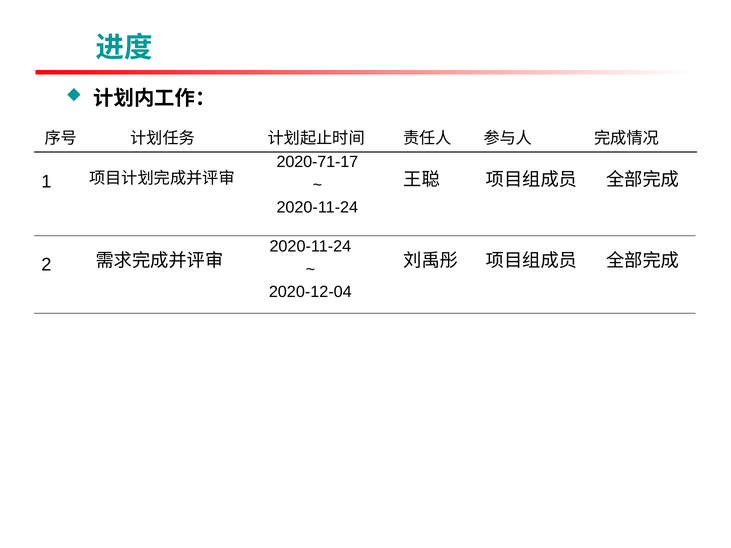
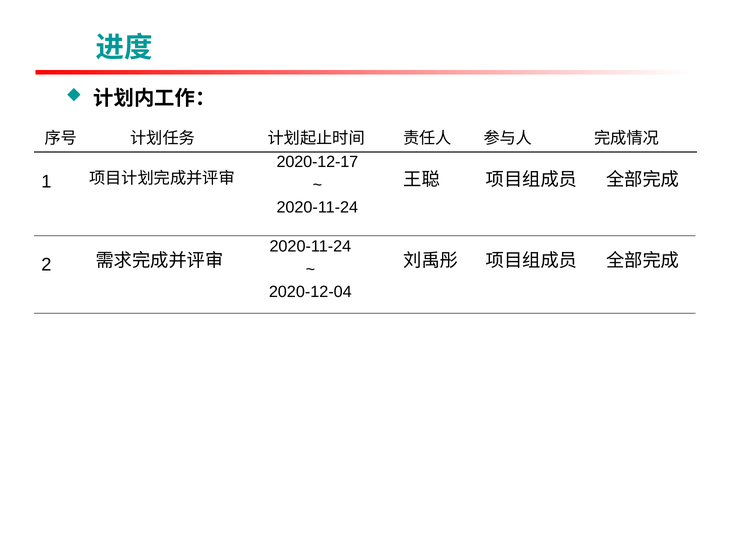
2020-71-17: 2020-71-17 -> 2020-12-17
